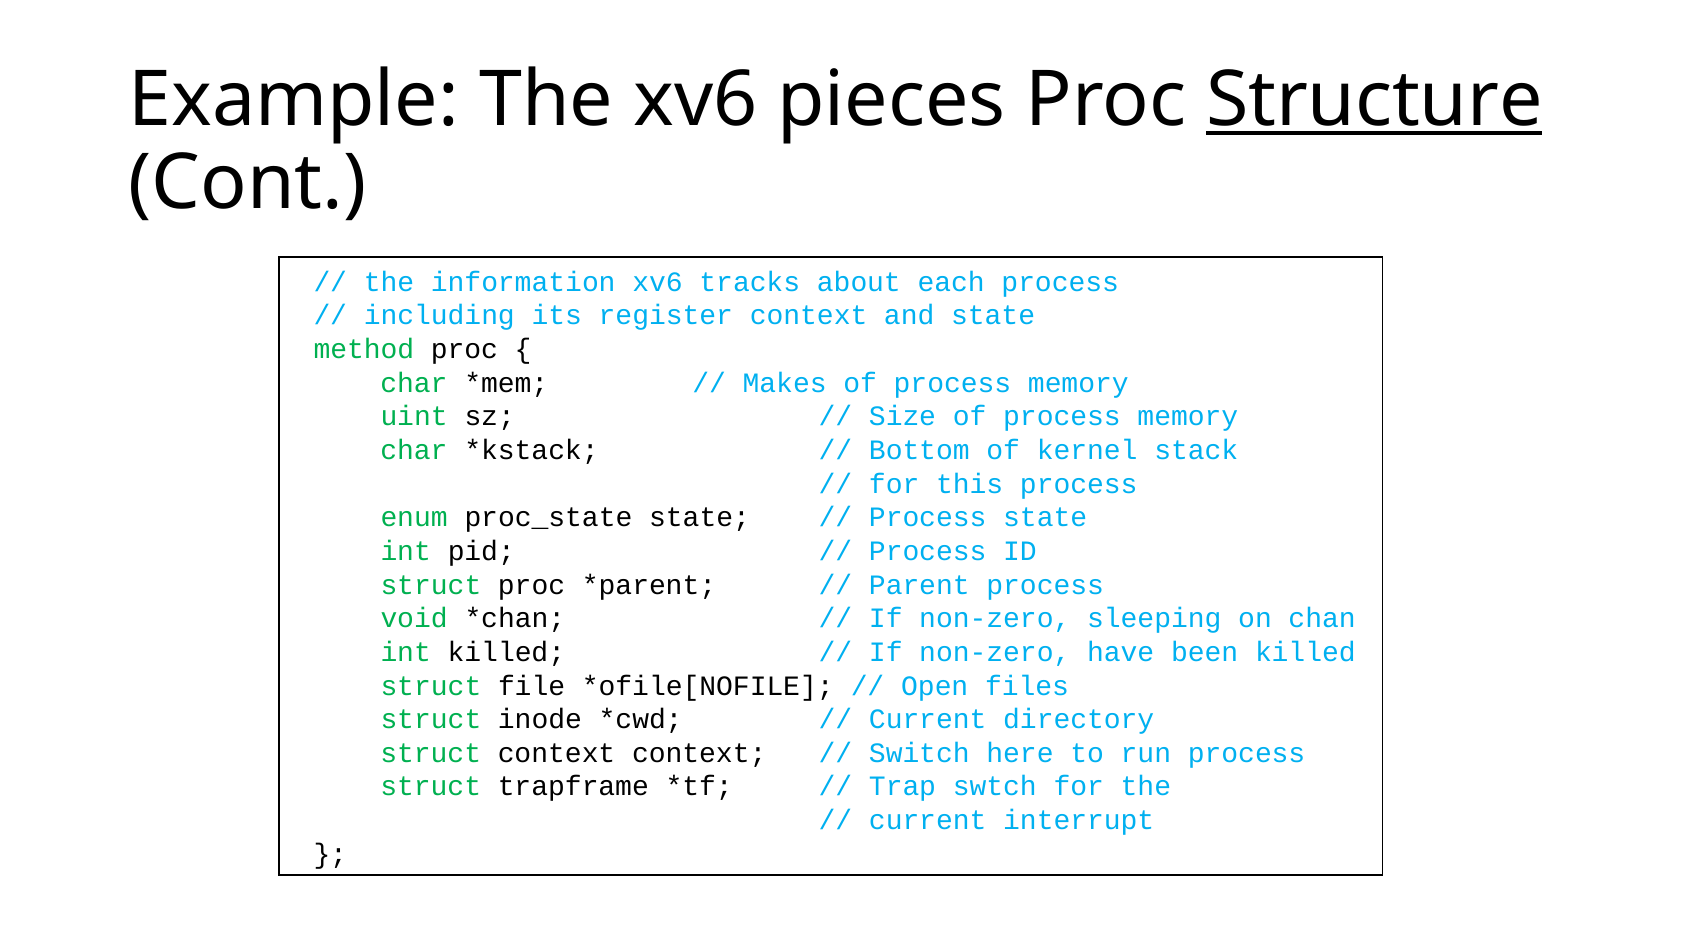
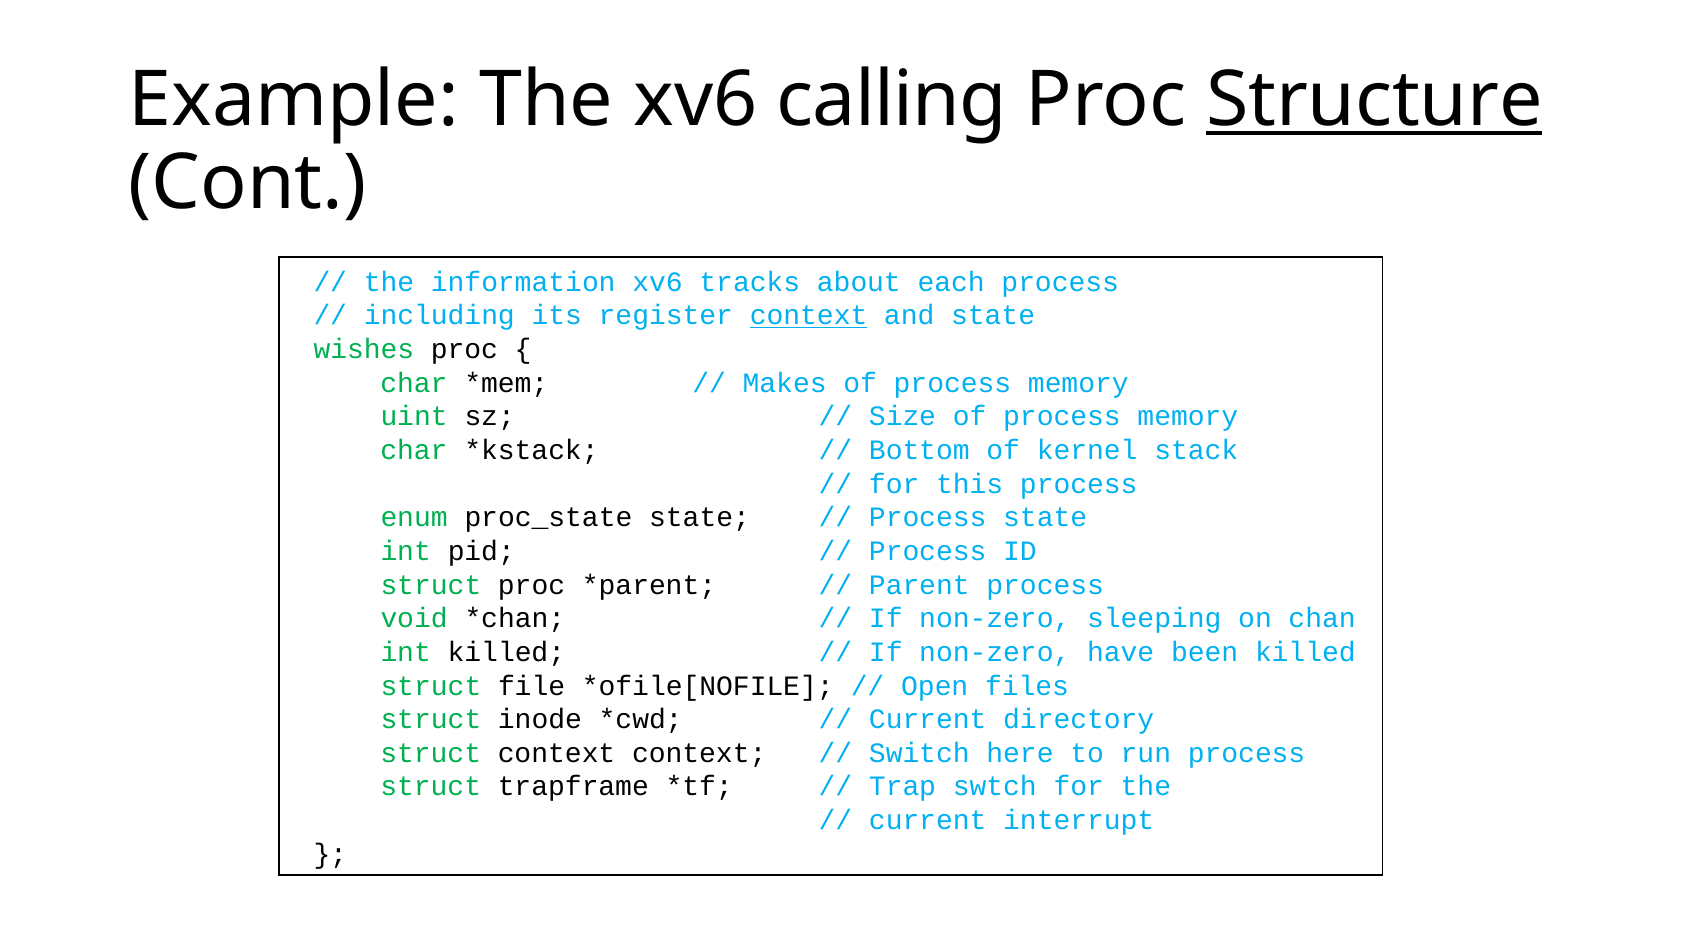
pieces: pieces -> calling
context at (809, 316) underline: none -> present
method: method -> wishes
